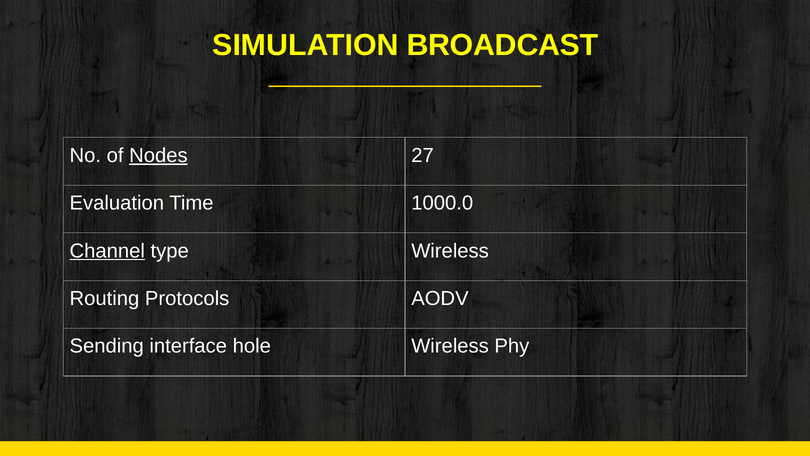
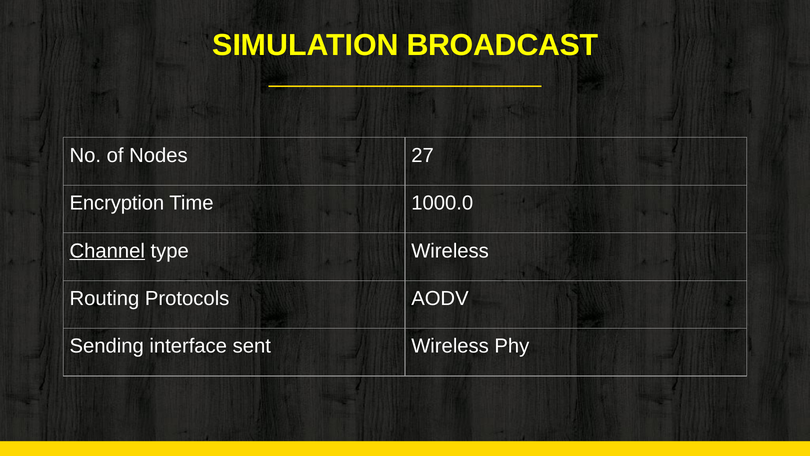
Nodes underline: present -> none
Evaluation: Evaluation -> Encryption
hole: hole -> sent
